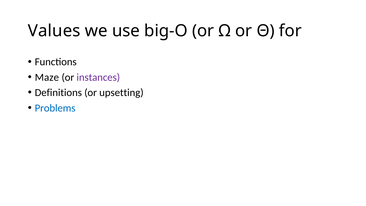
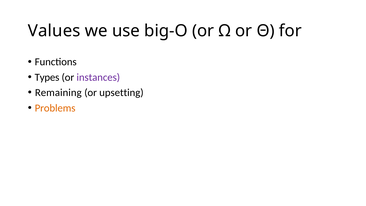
Maze: Maze -> Types
Definitions: Definitions -> Remaining
Problems colour: blue -> orange
